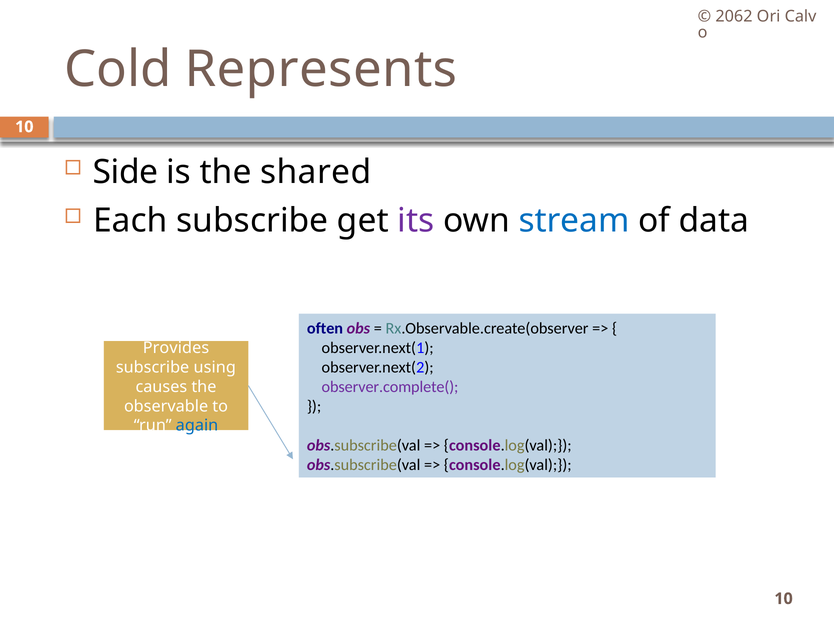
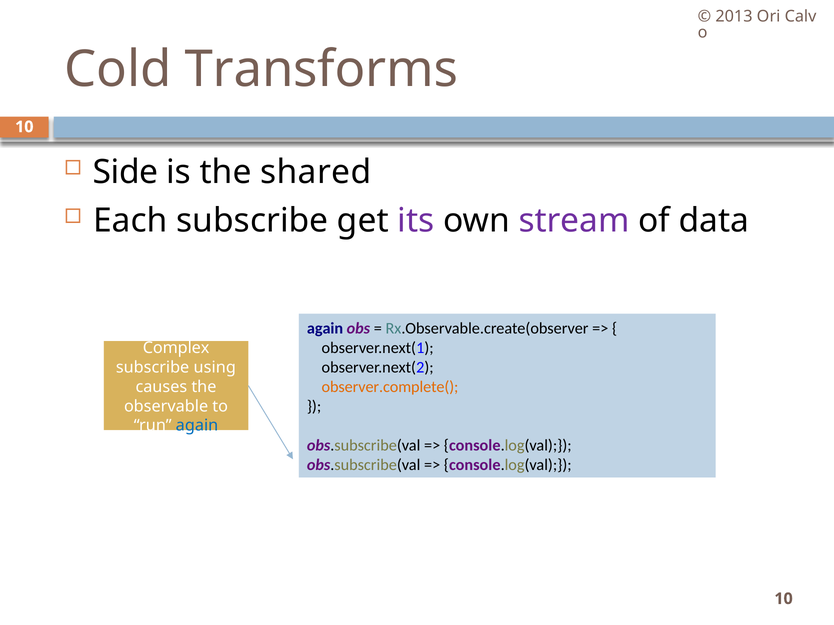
2062: 2062 -> 2013
Represents: Represents -> Transforms
stream colour: blue -> purple
often at (325, 329): often -> again
Provides: Provides -> Complex
observer.complete( colour: purple -> orange
